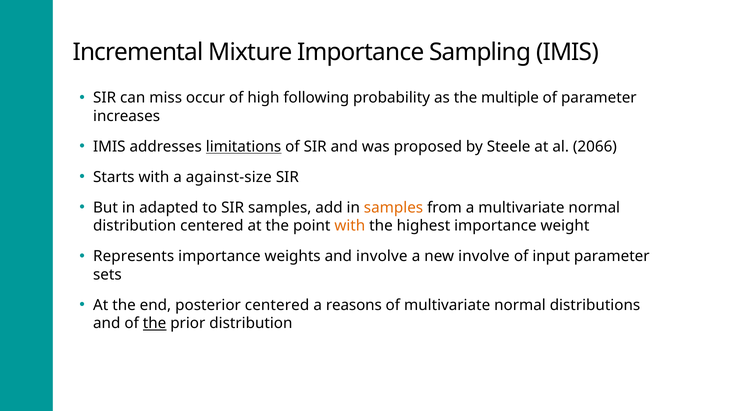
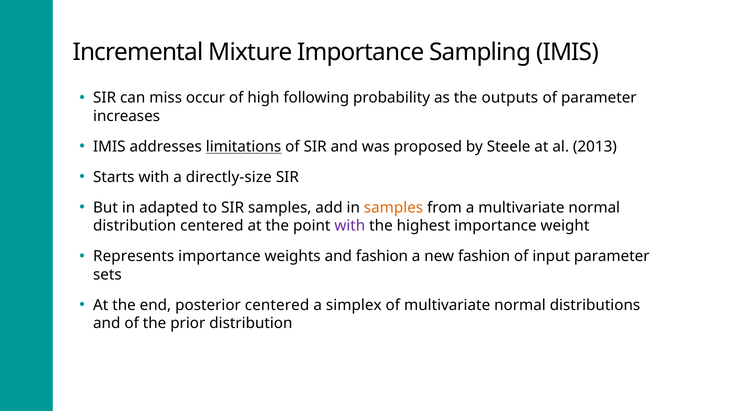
multiple: multiple -> outputs
2066: 2066 -> 2013
against-size: against-size -> directly-size
with at (350, 226) colour: orange -> purple
and involve: involve -> fashion
new involve: involve -> fashion
reasons: reasons -> simplex
the at (155, 323) underline: present -> none
